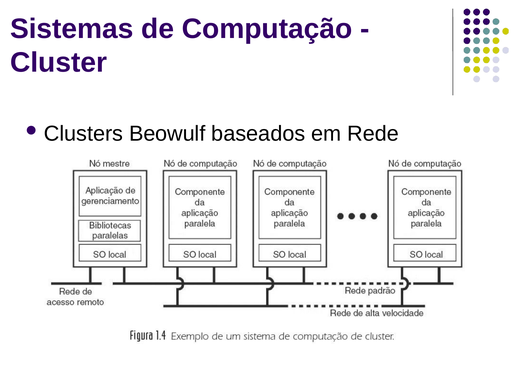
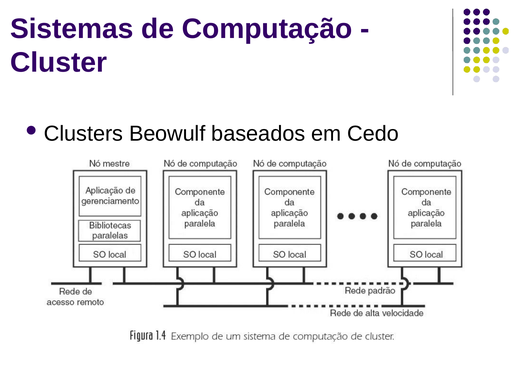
Rede: Rede -> Cedo
